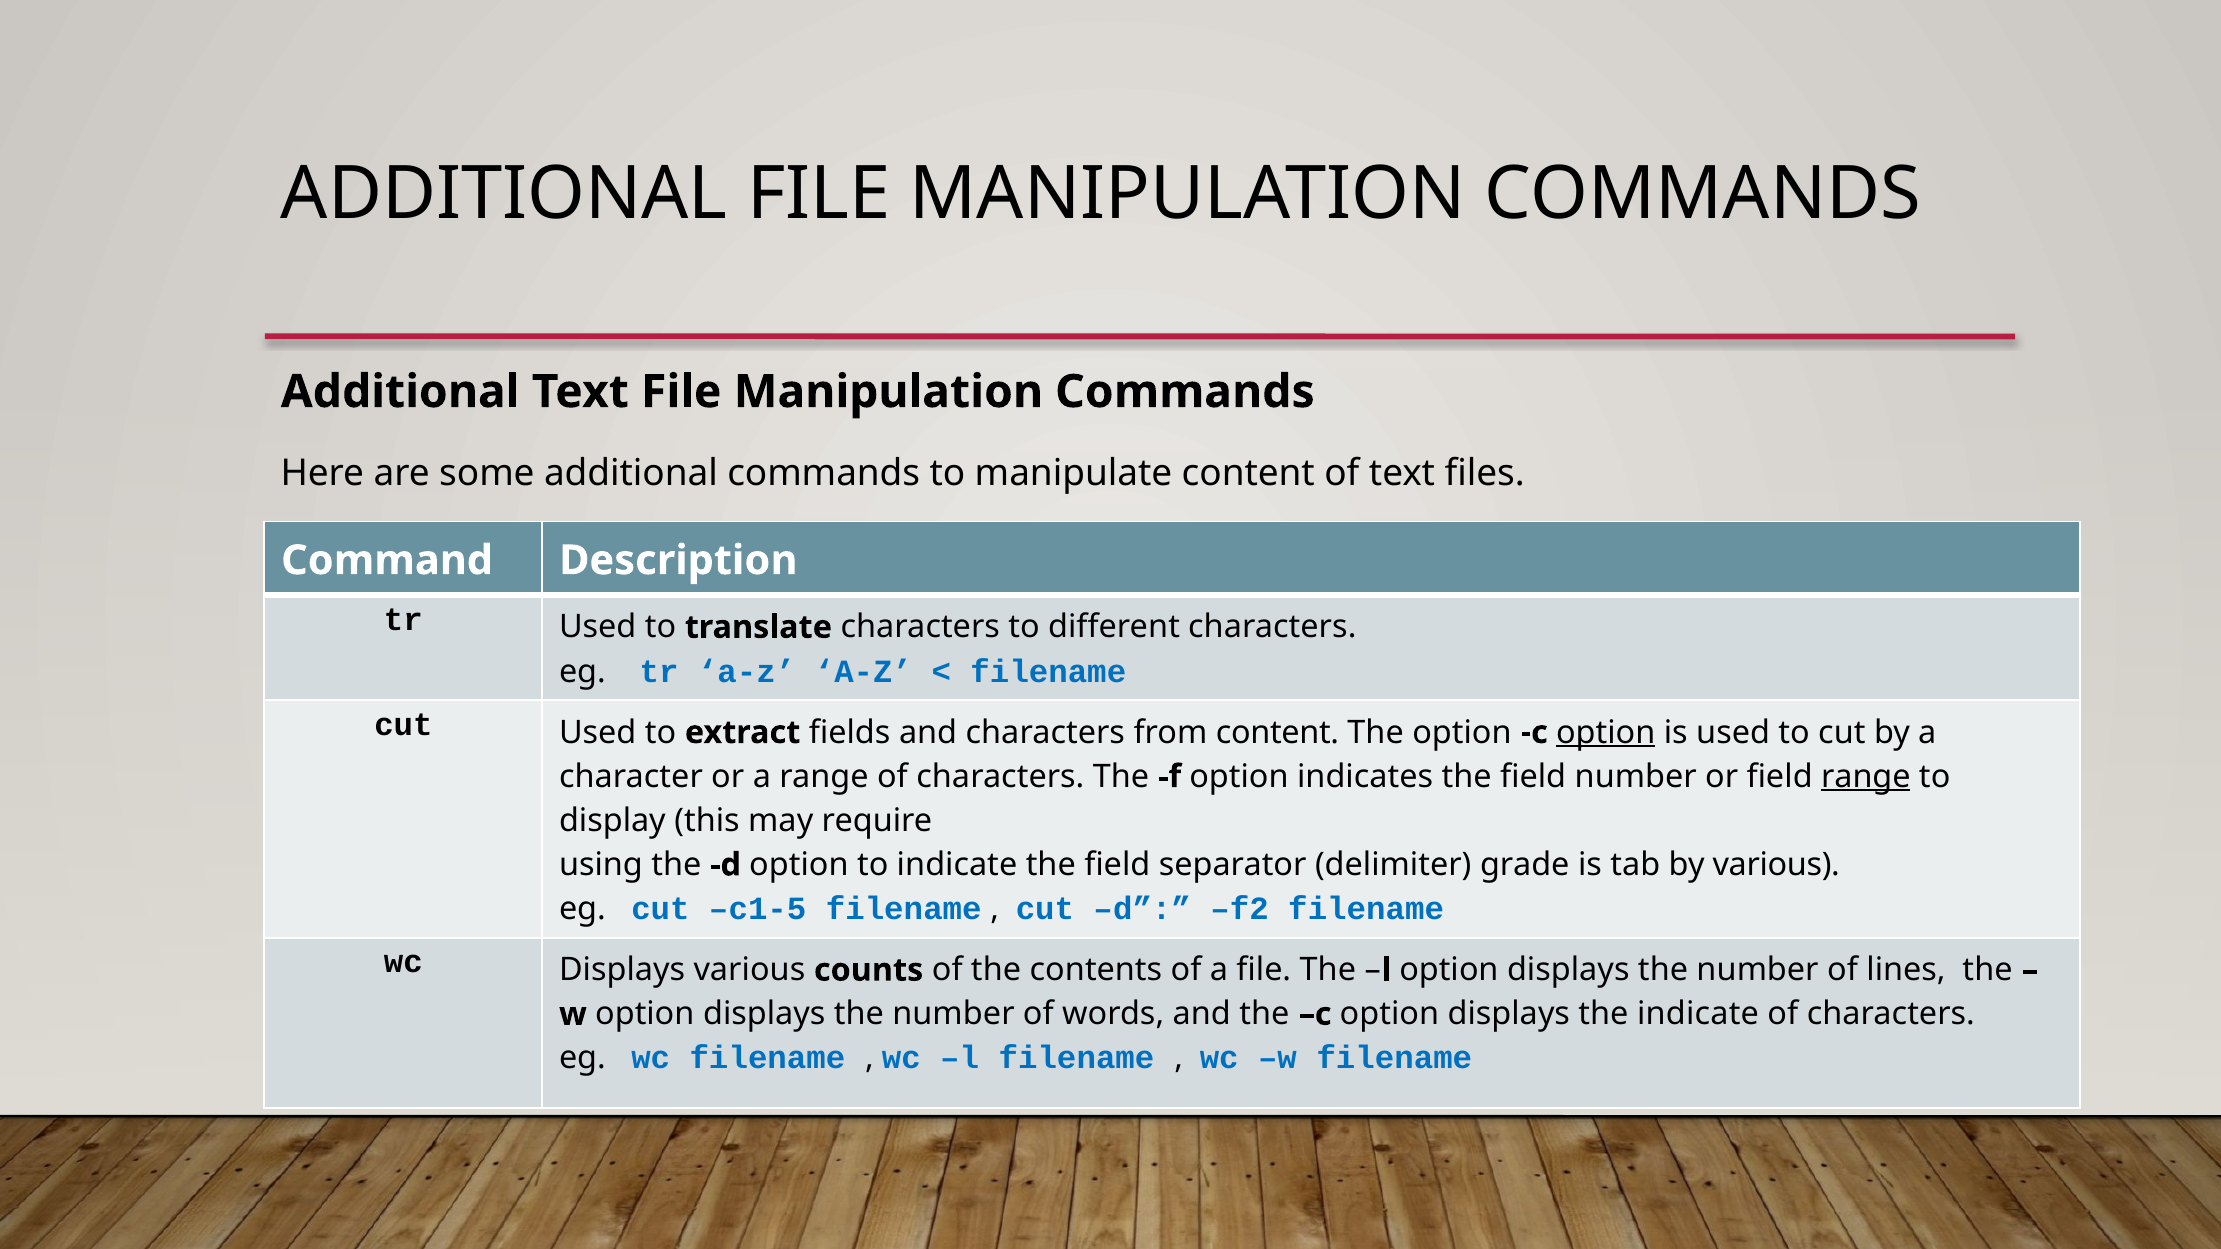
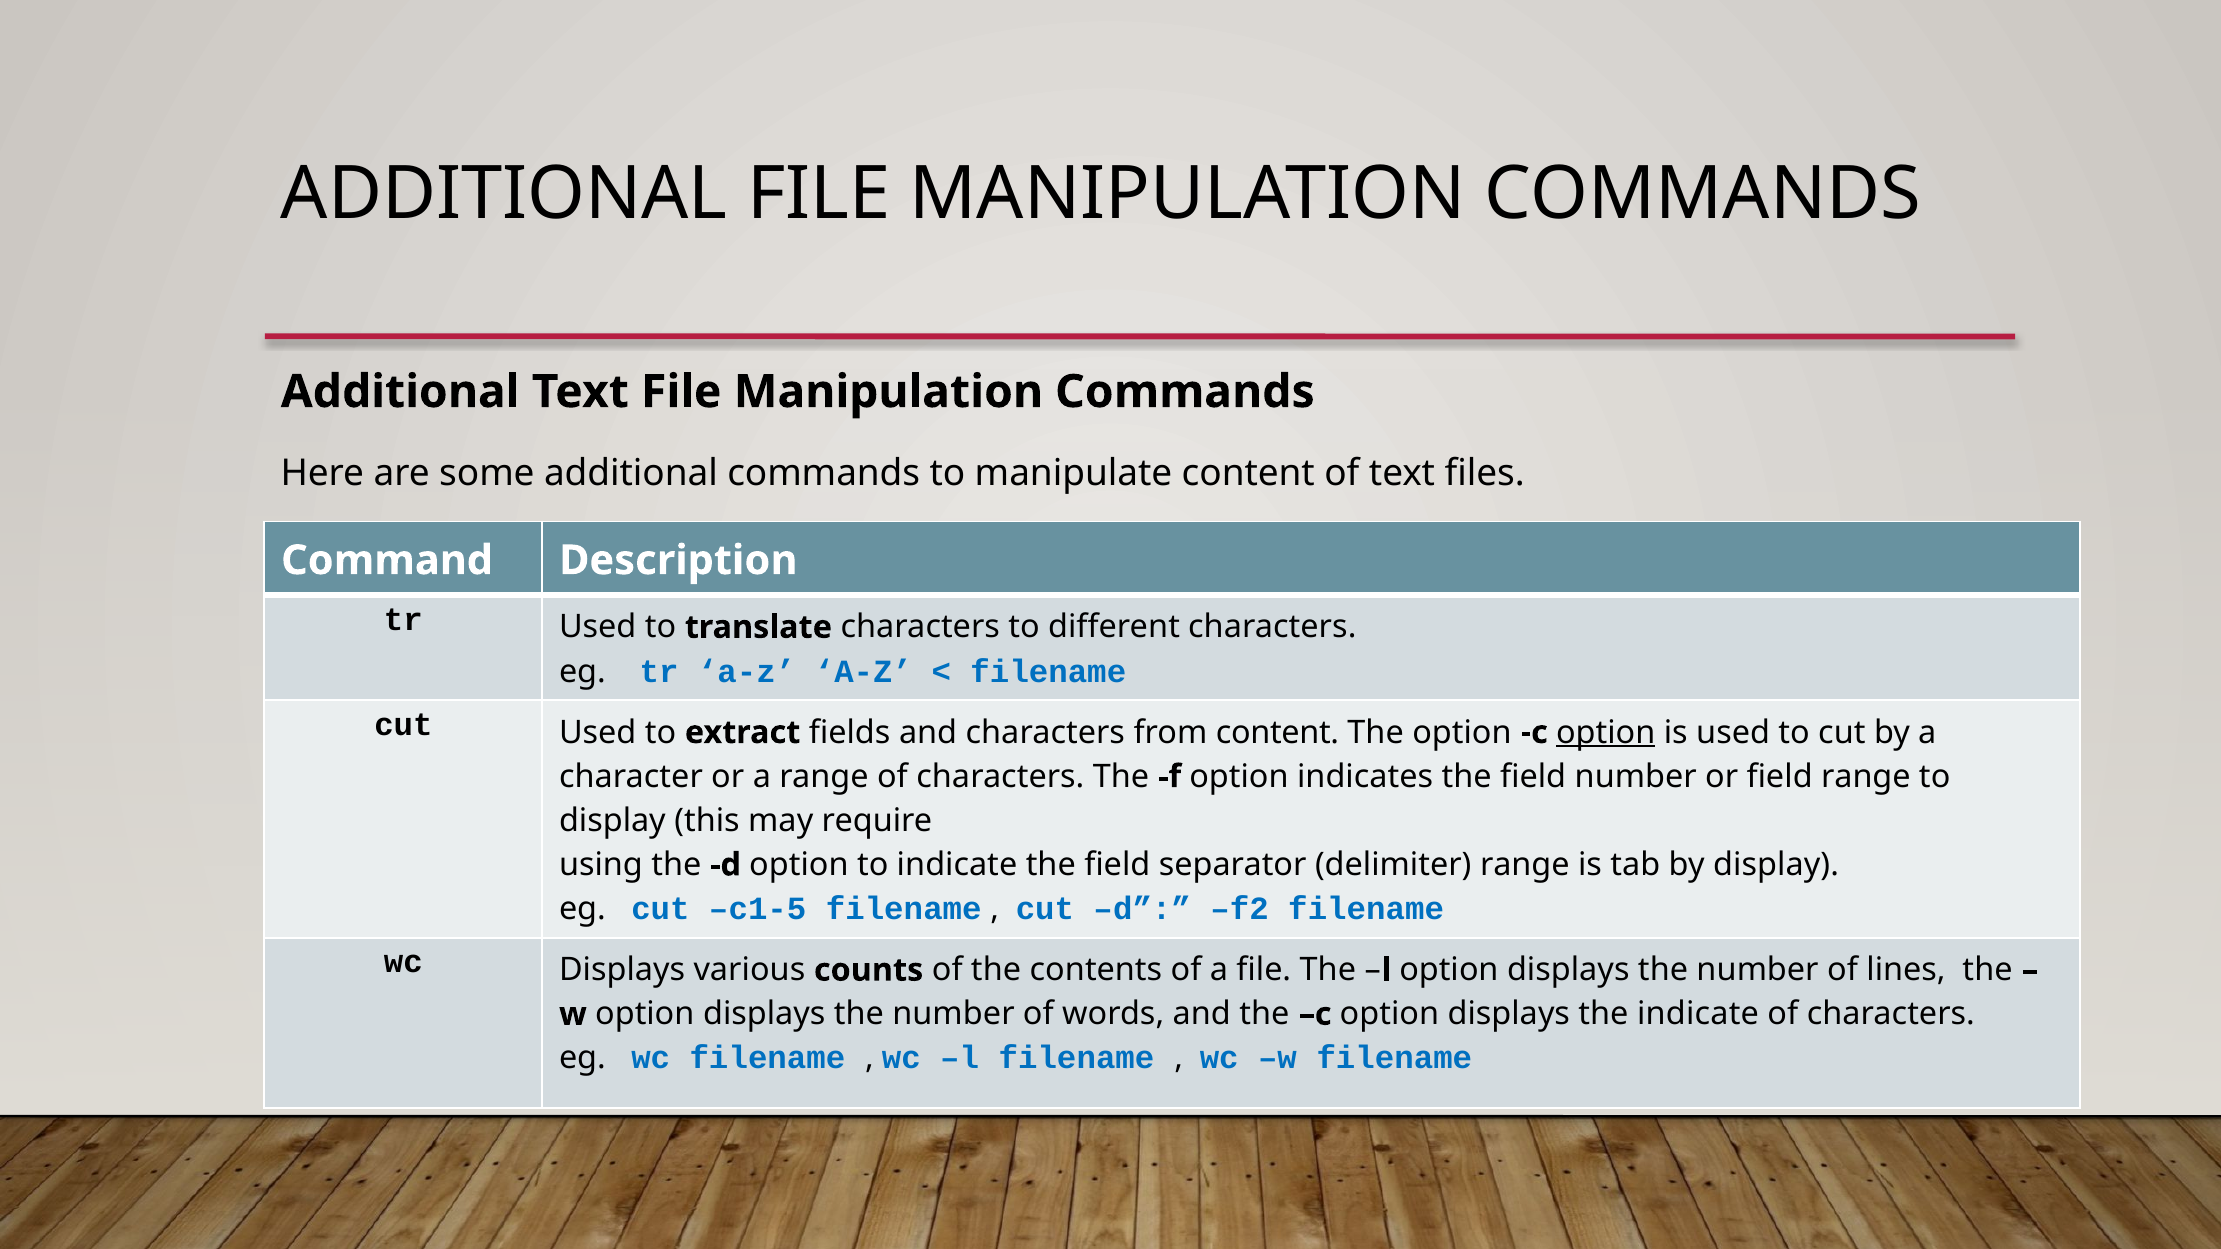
range at (1866, 777) underline: present -> none
delimiter grade: grade -> range
by various: various -> display
